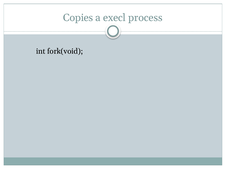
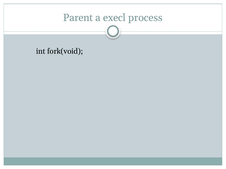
Copies: Copies -> Parent
